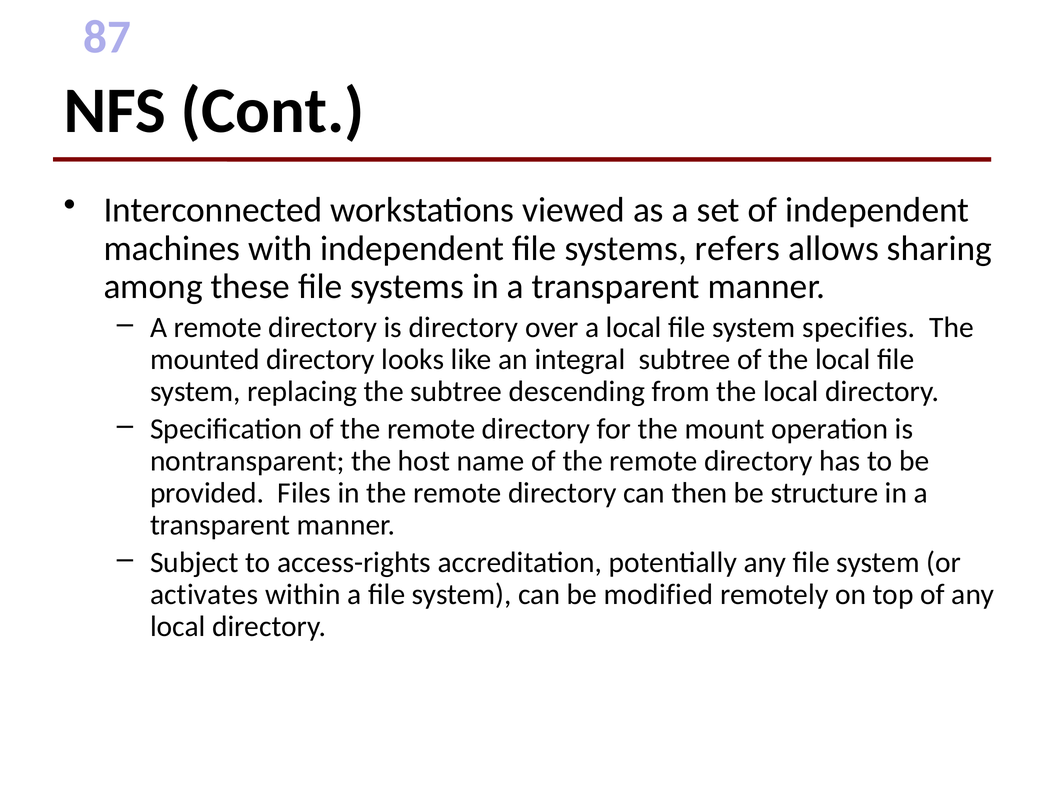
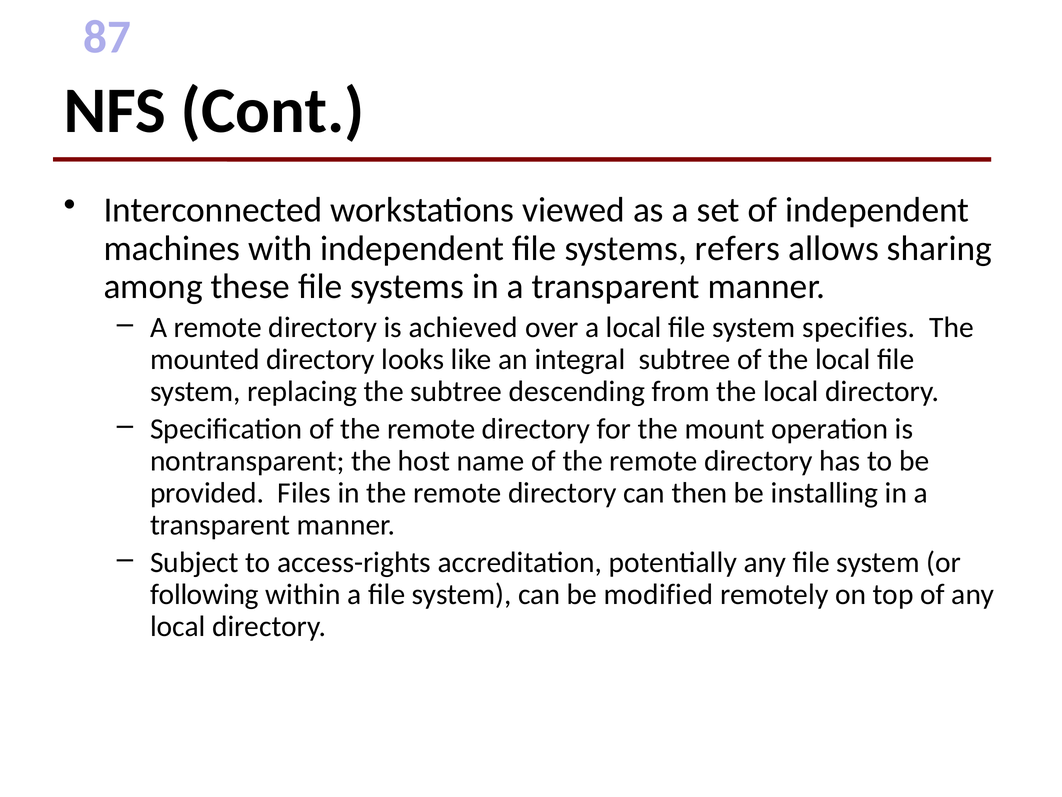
is directory: directory -> achieved
structure: structure -> installing
activates: activates -> following
